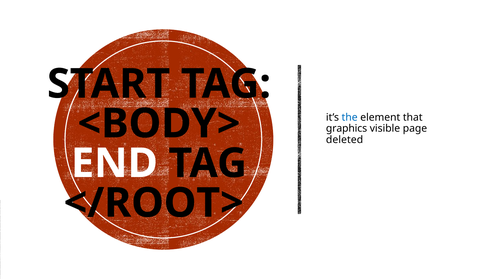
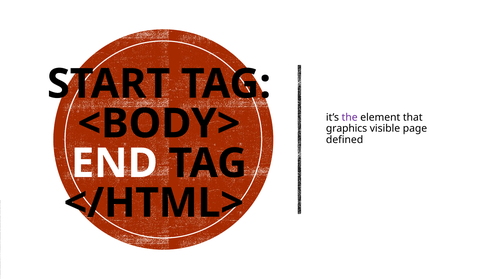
the colour: blue -> purple
deleted: deleted -> defined
</ROOT>: </ROOT> -> </HTML>
